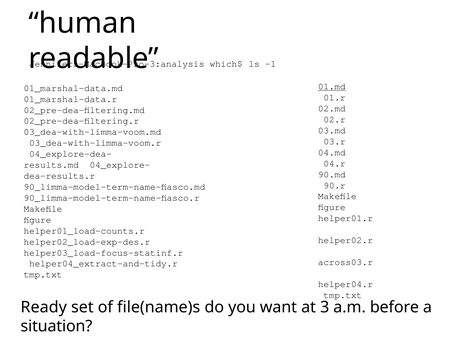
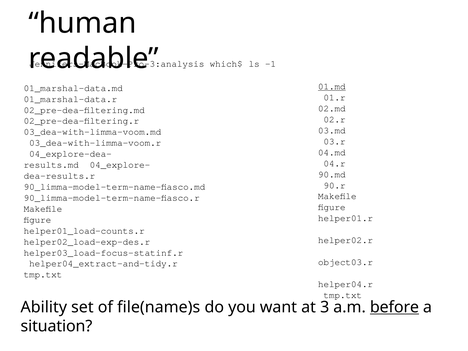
across03.r: across03.r -> object03.r
Ready: Ready -> Ability
before underline: none -> present
